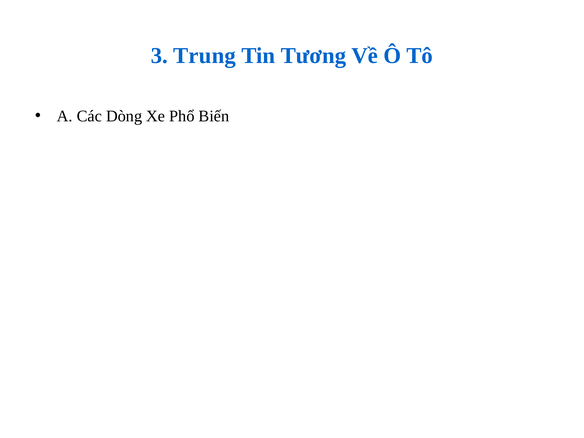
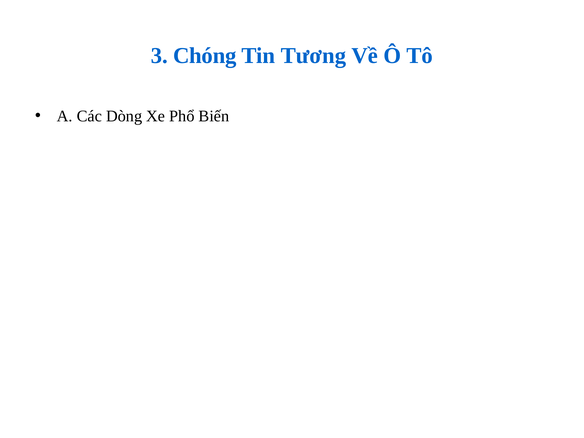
Trung: Trung -> Chóng
